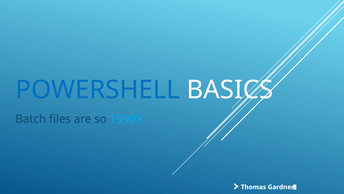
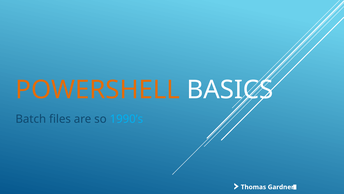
POWERSHELL colour: blue -> orange
